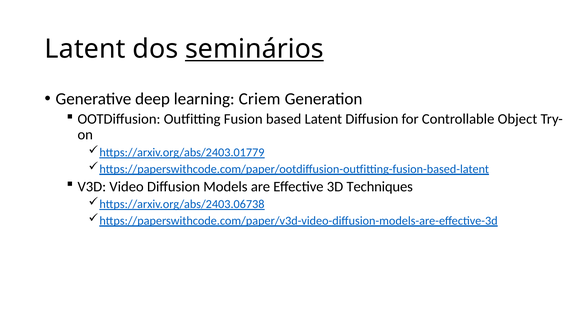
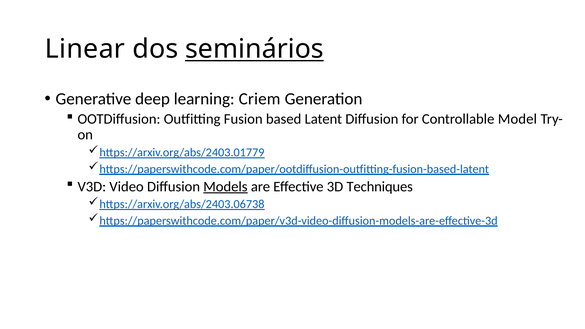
Latent at (85, 49): Latent -> Linear
Object: Object -> Model
Models underline: none -> present
